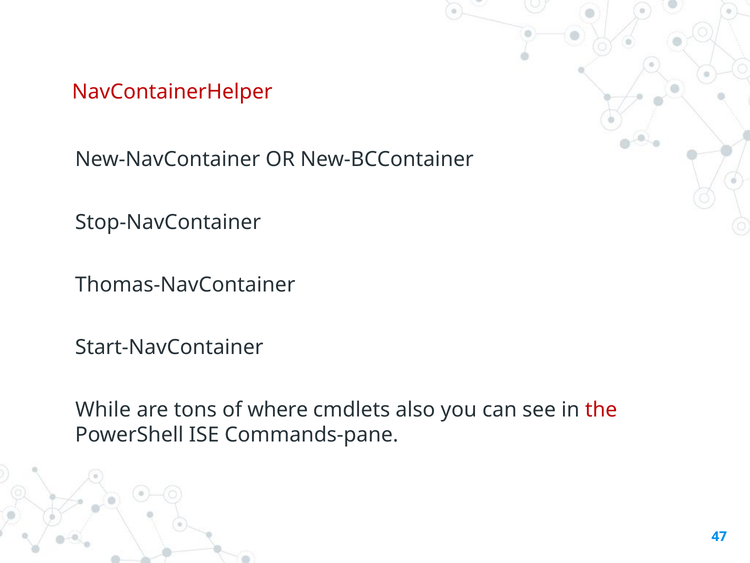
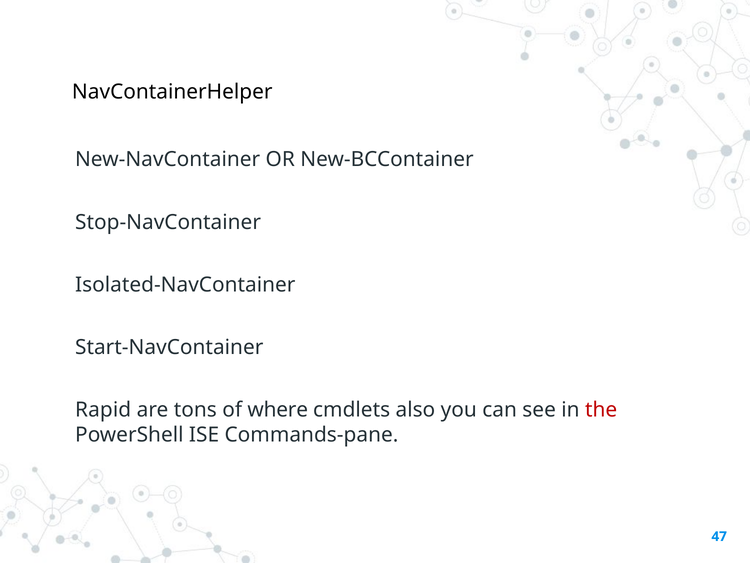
NavContainerHelper colour: red -> black
Thomas-NavContainer: Thomas-NavContainer -> Isolated-NavContainer
While: While -> Rapid
